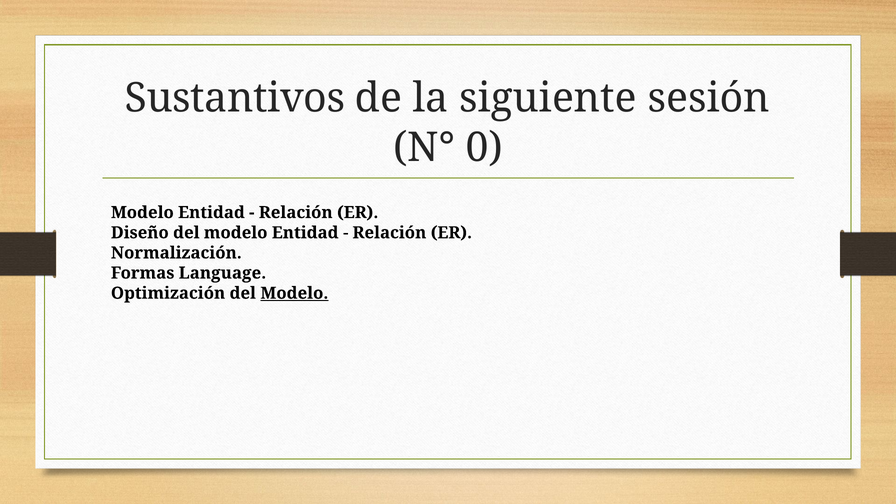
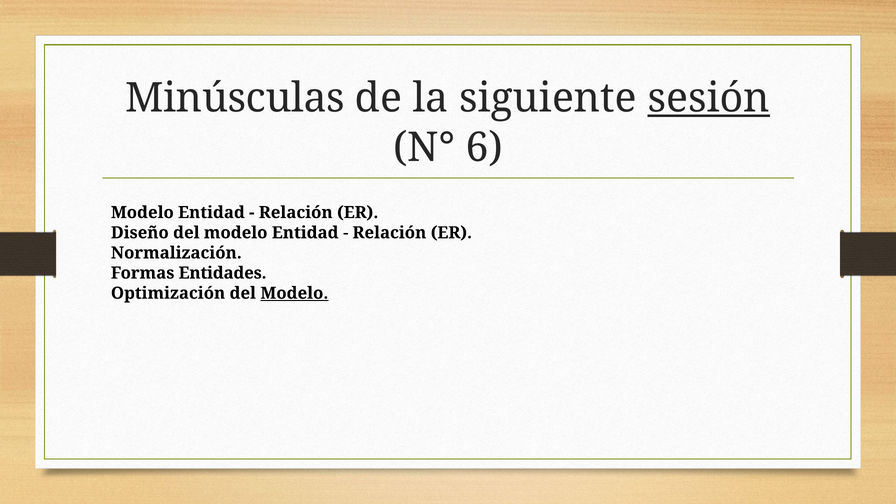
Sustantivos: Sustantivos -> Minúsculas
sesión underline: none -> present
0: 0 -> 6
Language: Language -> Entidades
